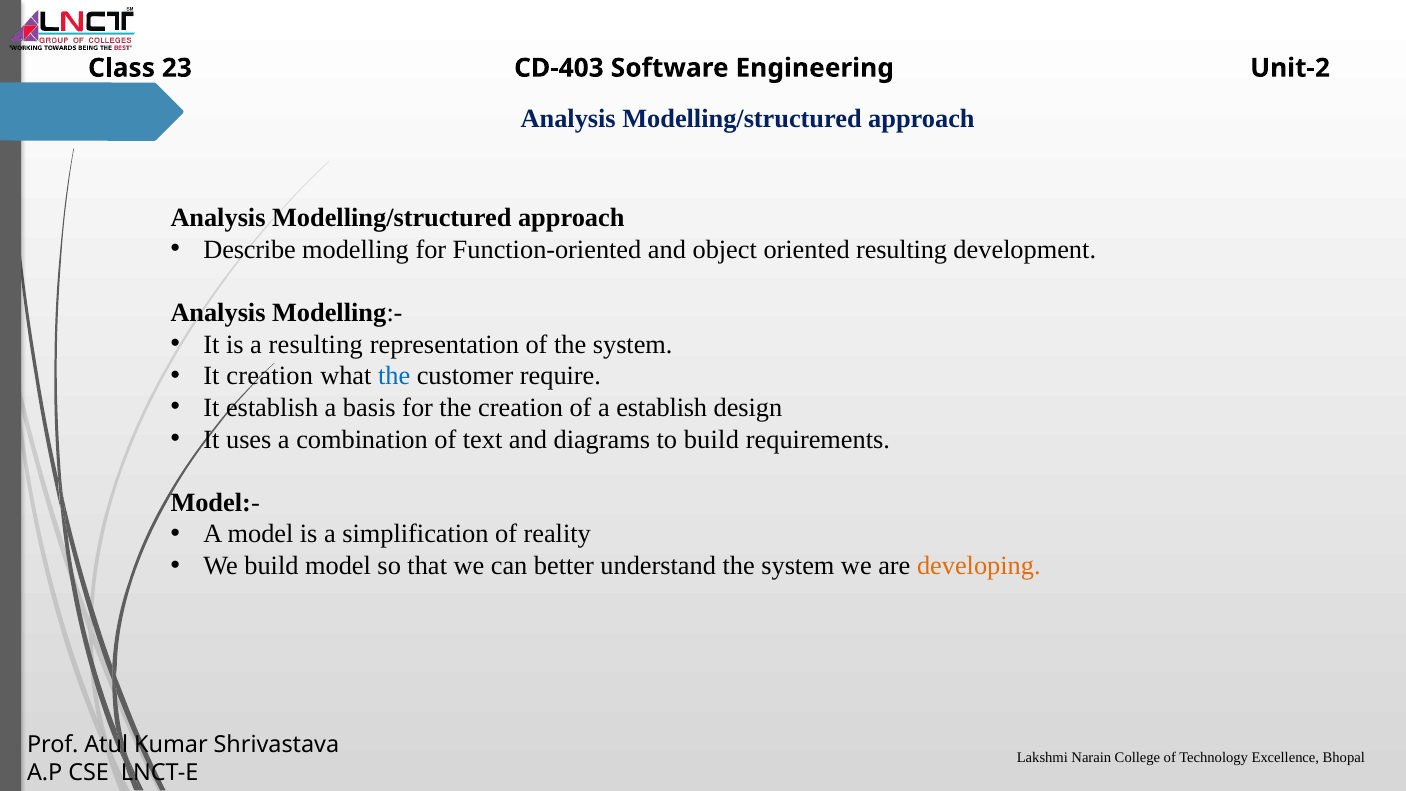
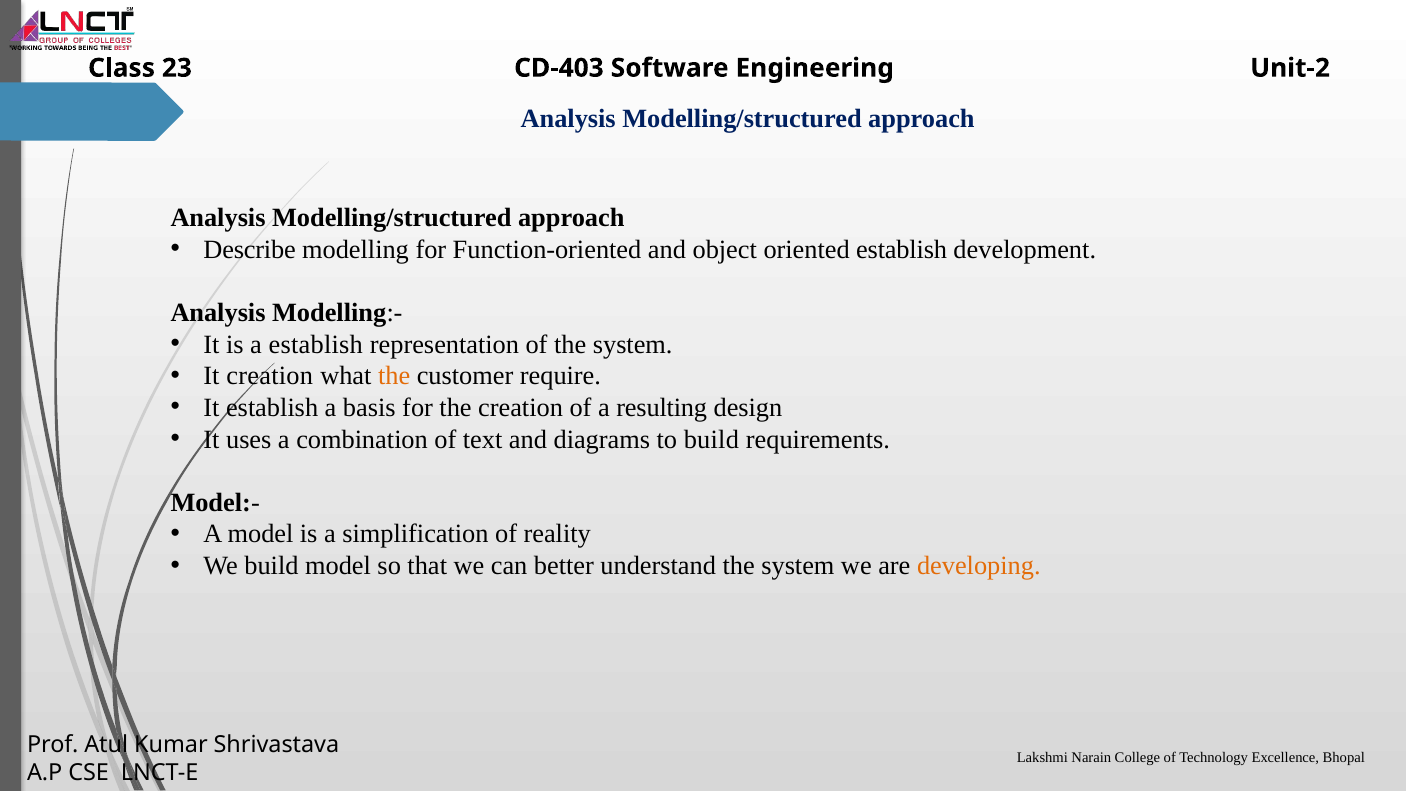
oriented resulting: resulting -> establish
a resulting: resulting -> establish
the at (394, 376) colour: blue -> orange
a establish: establish -> resulting
